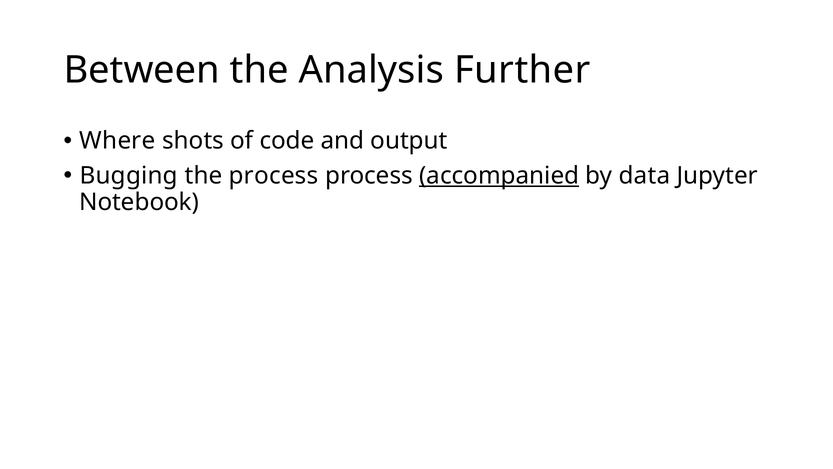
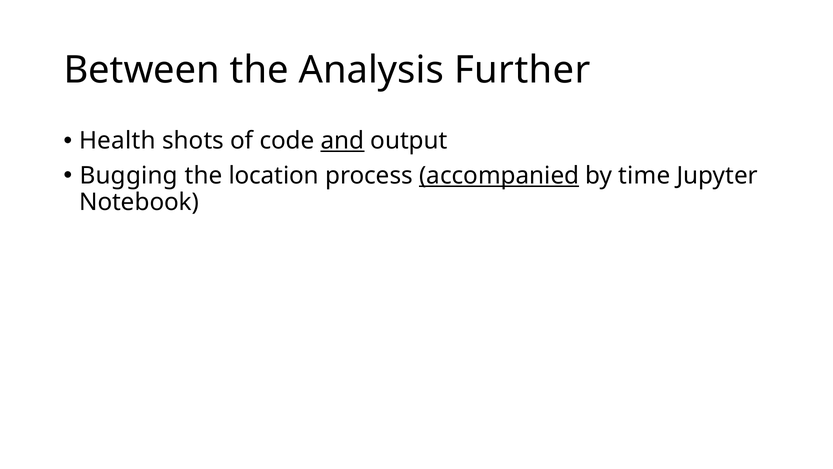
Where: Where -> Health
and underline: none -> present
the process: process -> location
data: data -> time
